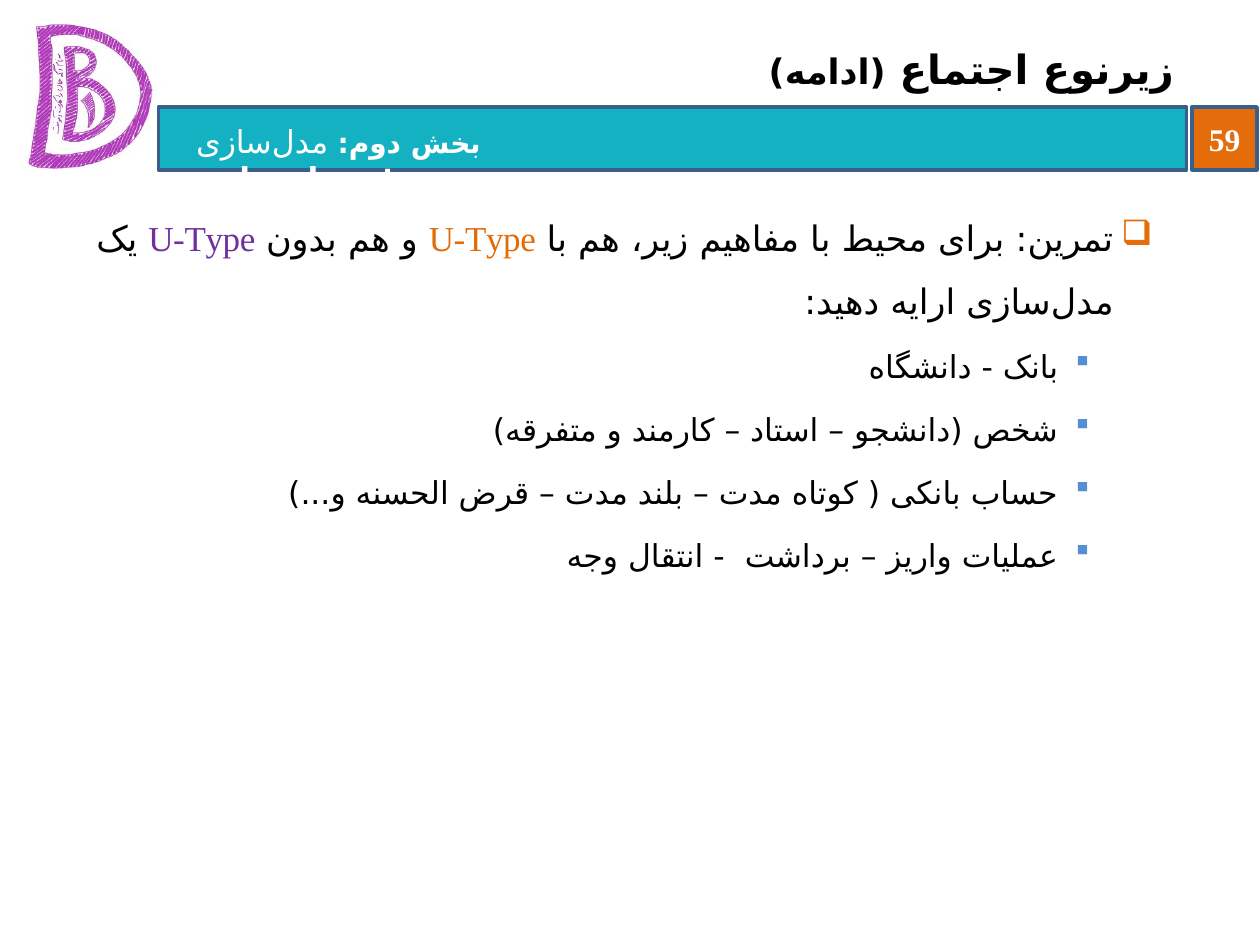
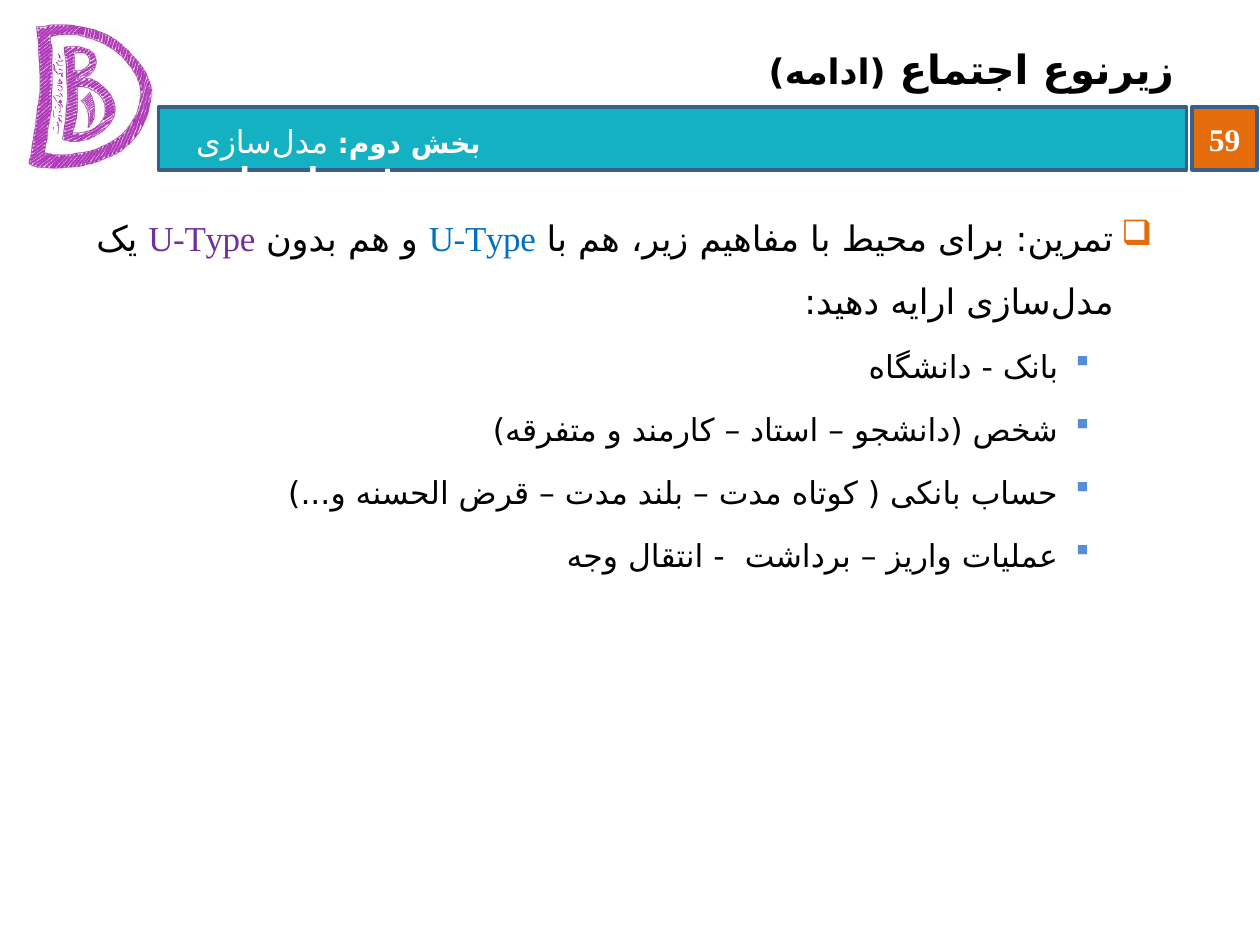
U-Type at (482, 240) colour: orange -> blue
